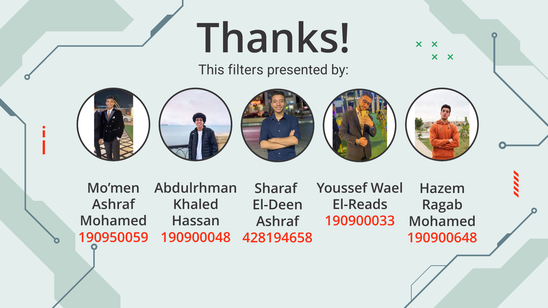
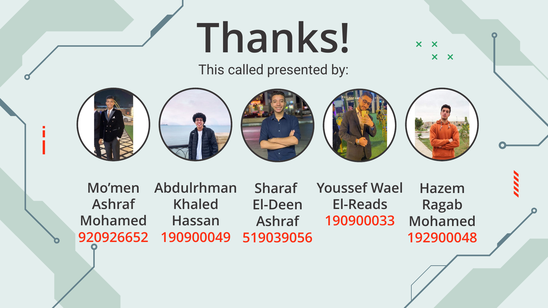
filters: filters -> called
190950059: 190950059 -> 920926652
190900048: 190900048 -> 190900049
428194658: 428194658 -> 519039056
190900648: 190900648 -> 192900048
